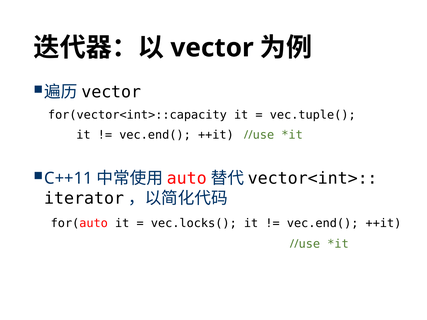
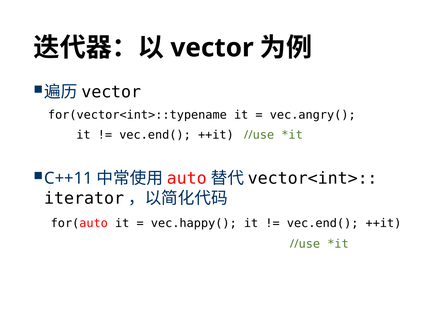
for(vector<int>::capacity: for(vector<int>::capacity -> for(vector<int>::typename
vec.tuple(: vec.tuple( -> vec.angry(
vec.locks(: vec.locks( -> vec.happy(
